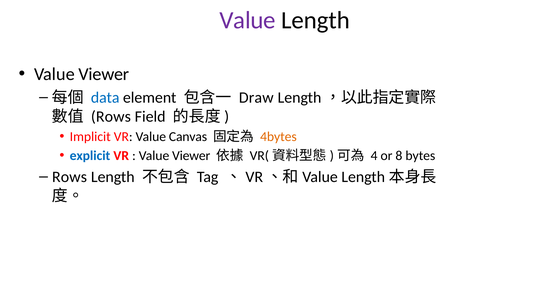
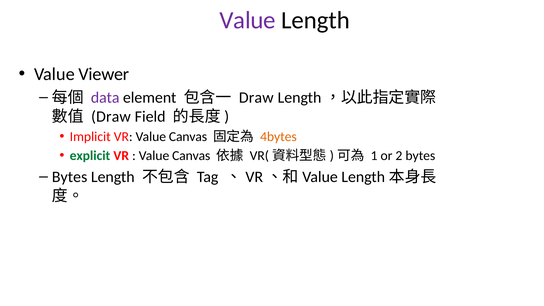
data colour: blue -> purple
Rows at (111, 117): Rows -> Draw
explicit colour: blue -> green
Viewer at (191, 156): Viewer -> Canvas
4: 4 -> 1
8: 8 -> 2
Rows at (70, 177): Rows -> Bytes
